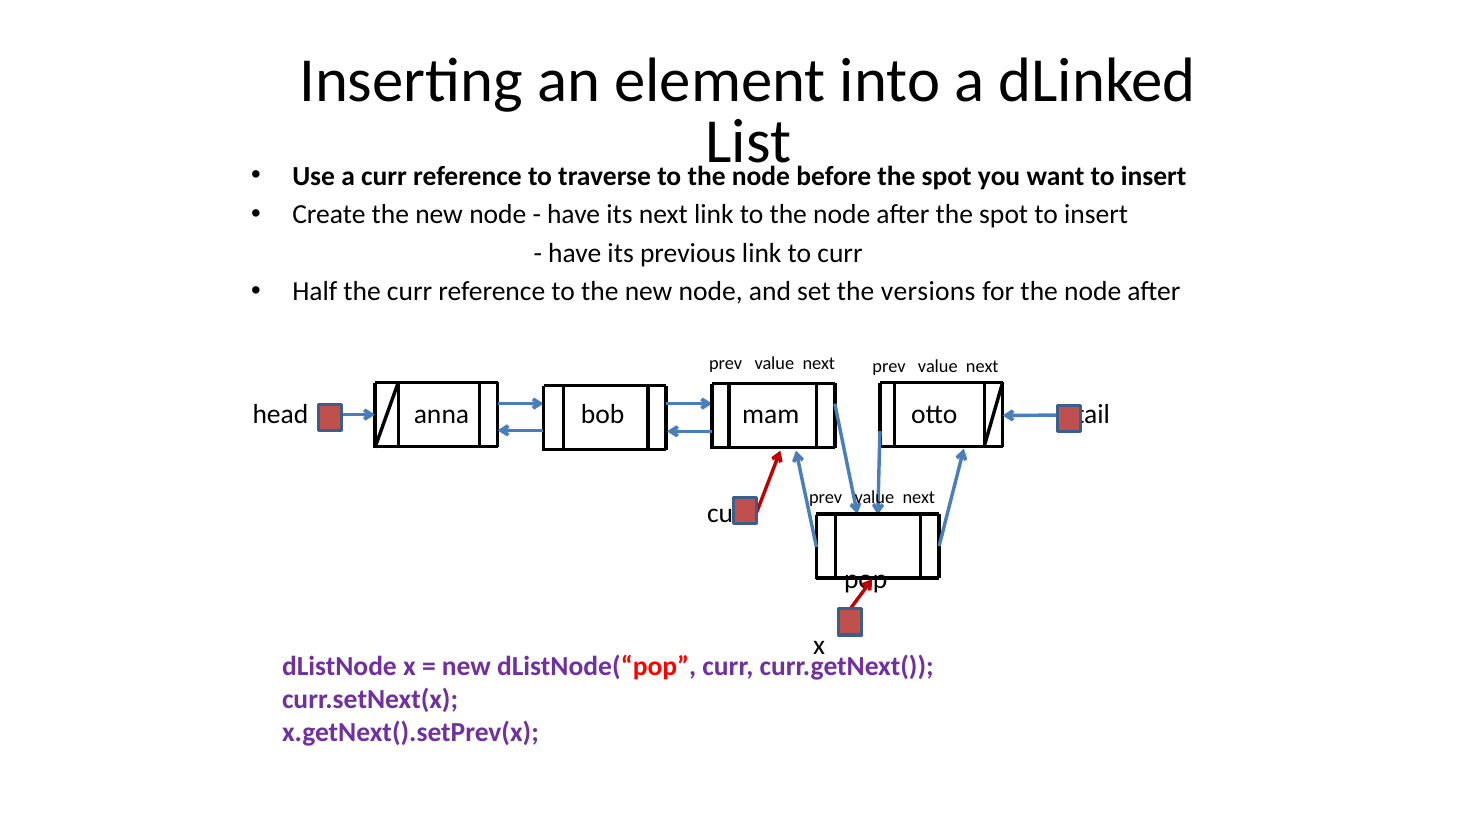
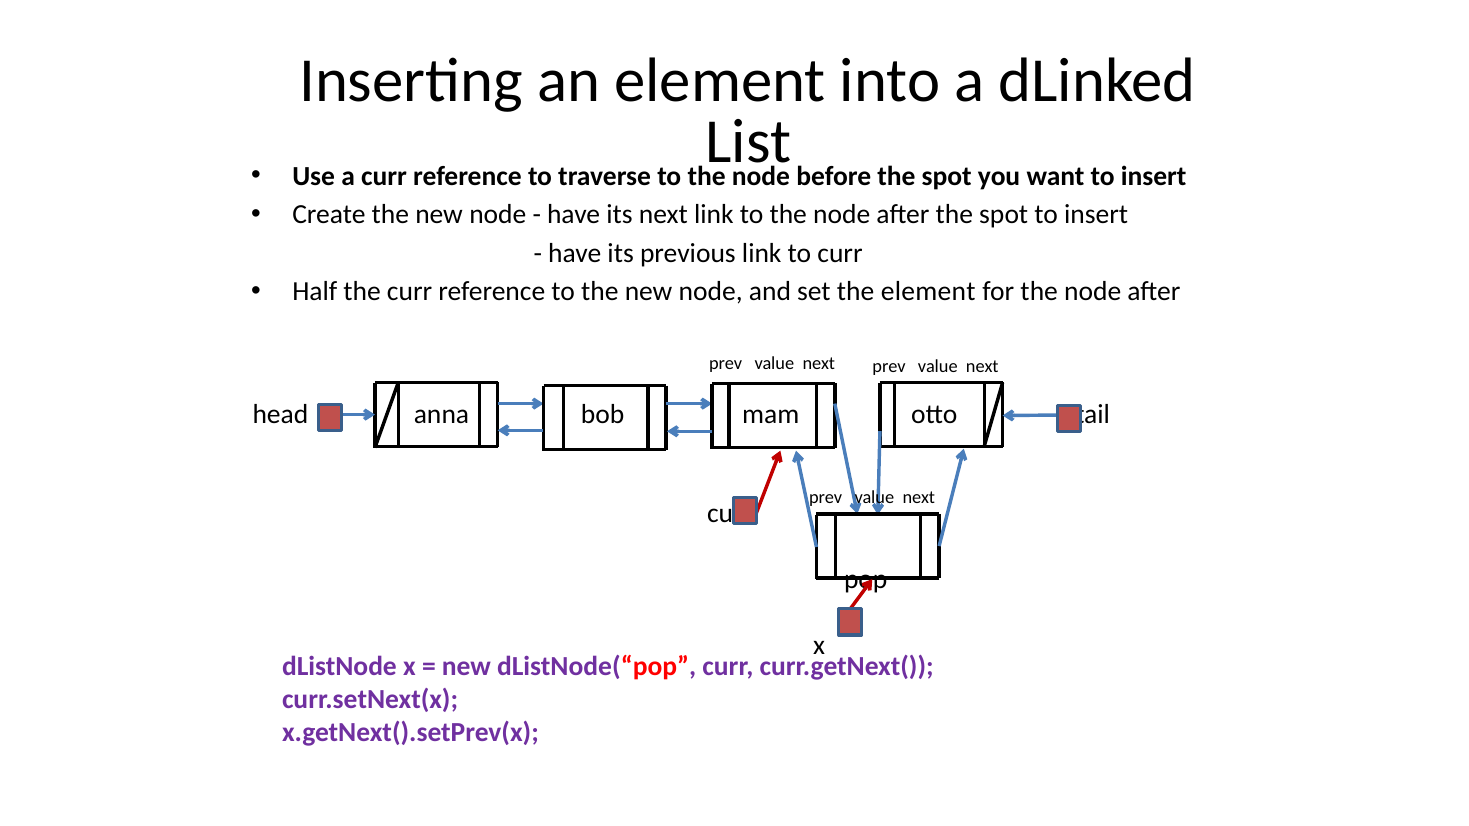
the versions: versions -> element
